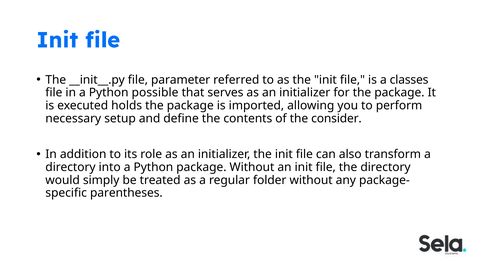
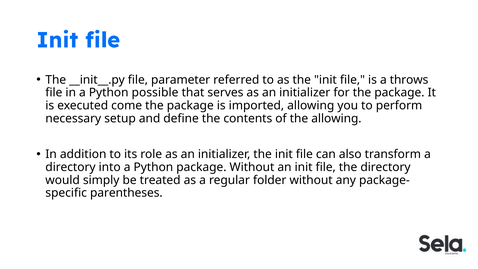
classes: classes -> throws
holds: holds -> come
the consider: consider -> allowing
